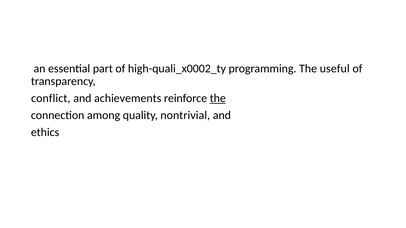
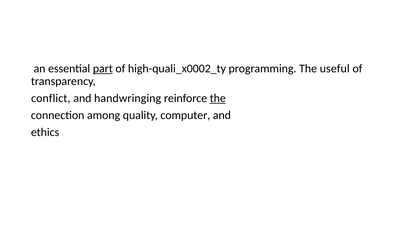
part underline: none -> present
achievements: achievements -> handwringing
nontrivial: nontrivial -> computer
